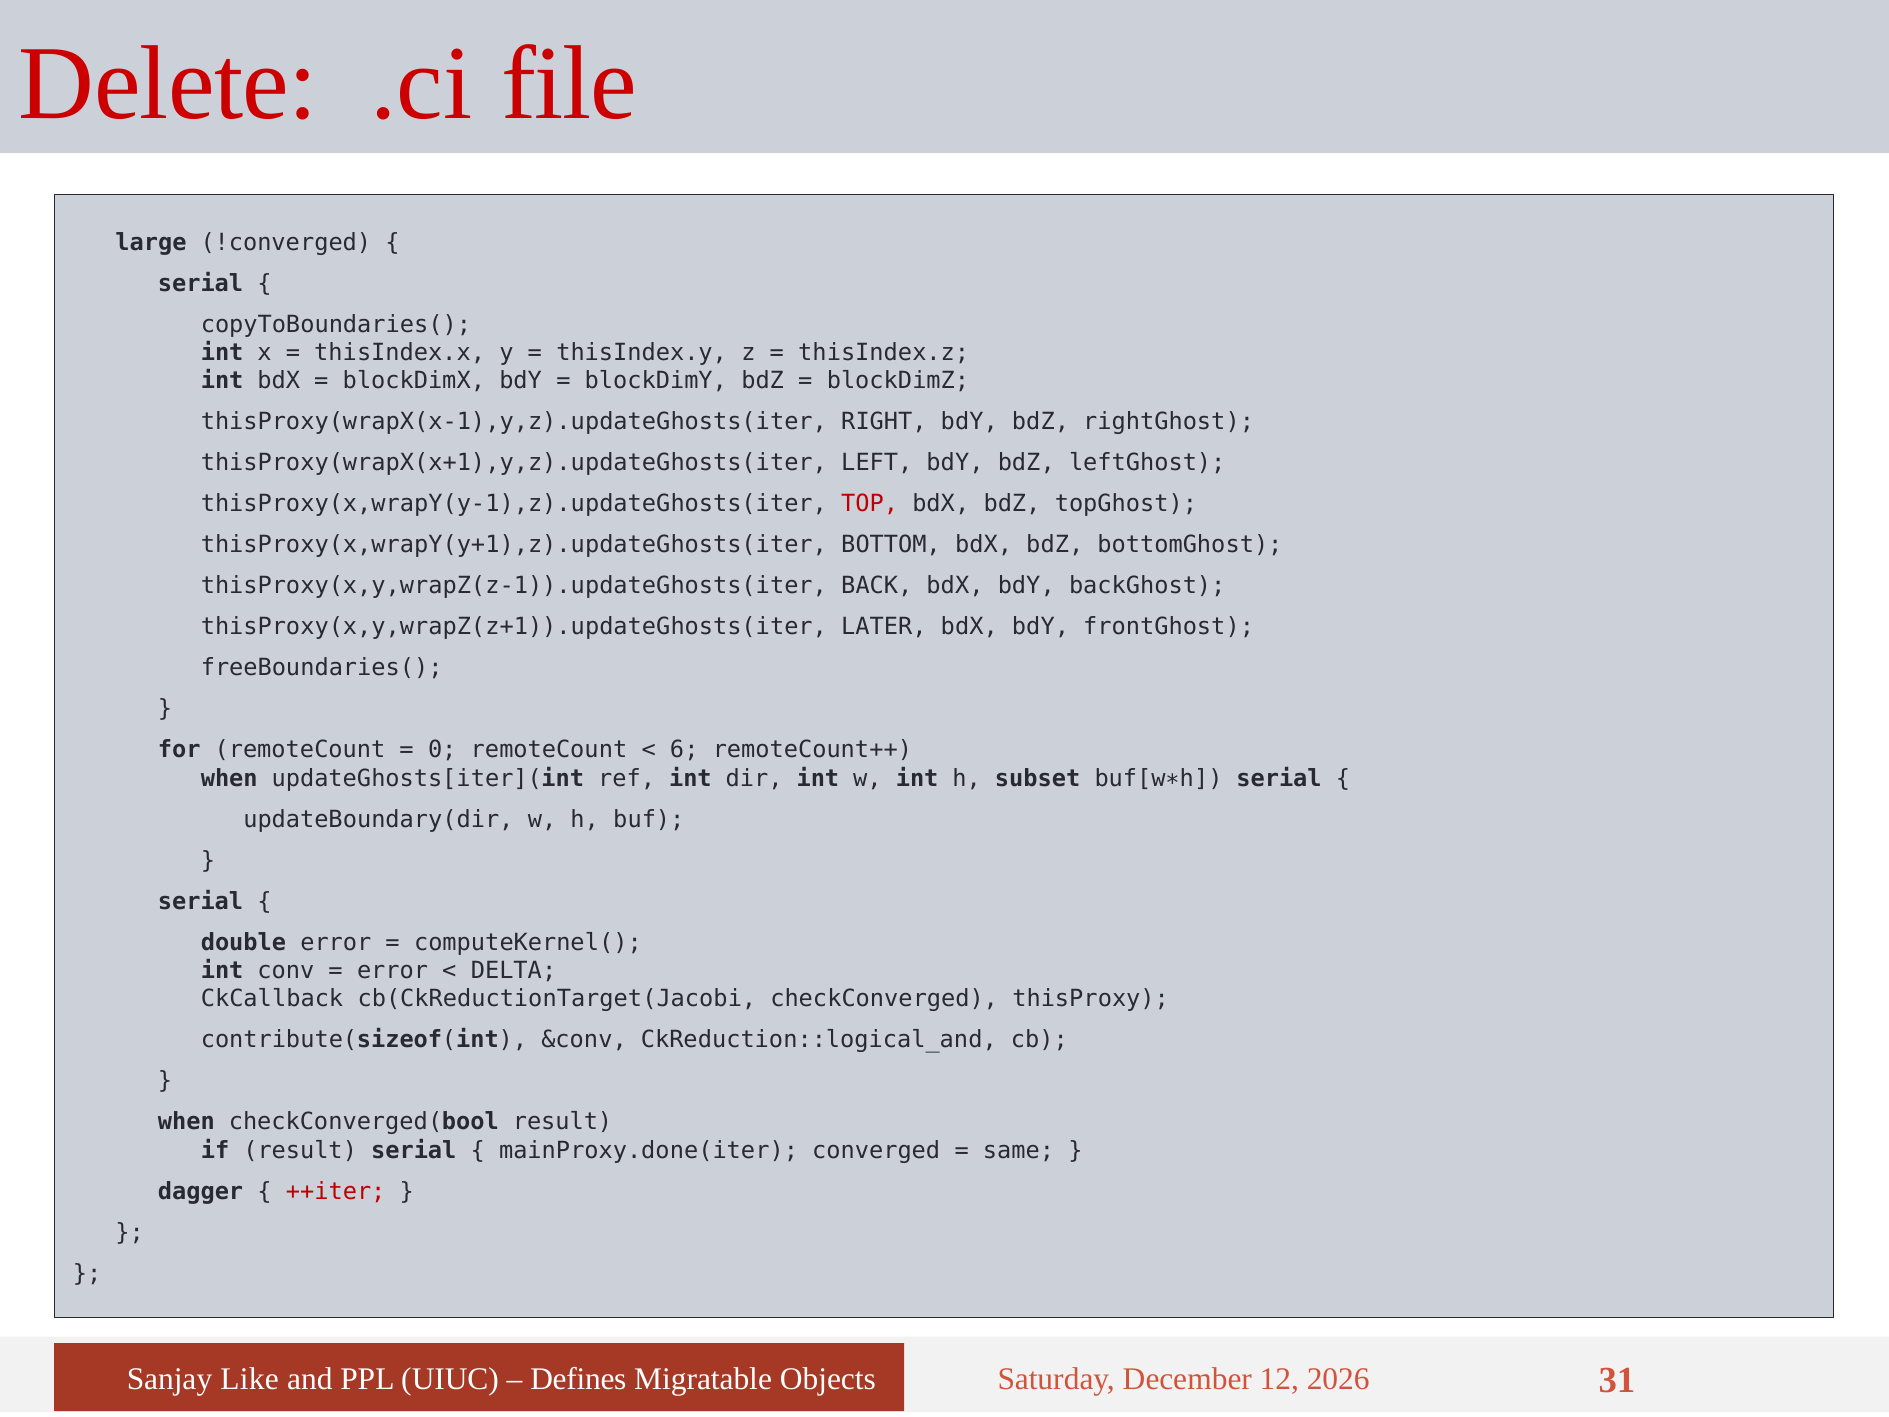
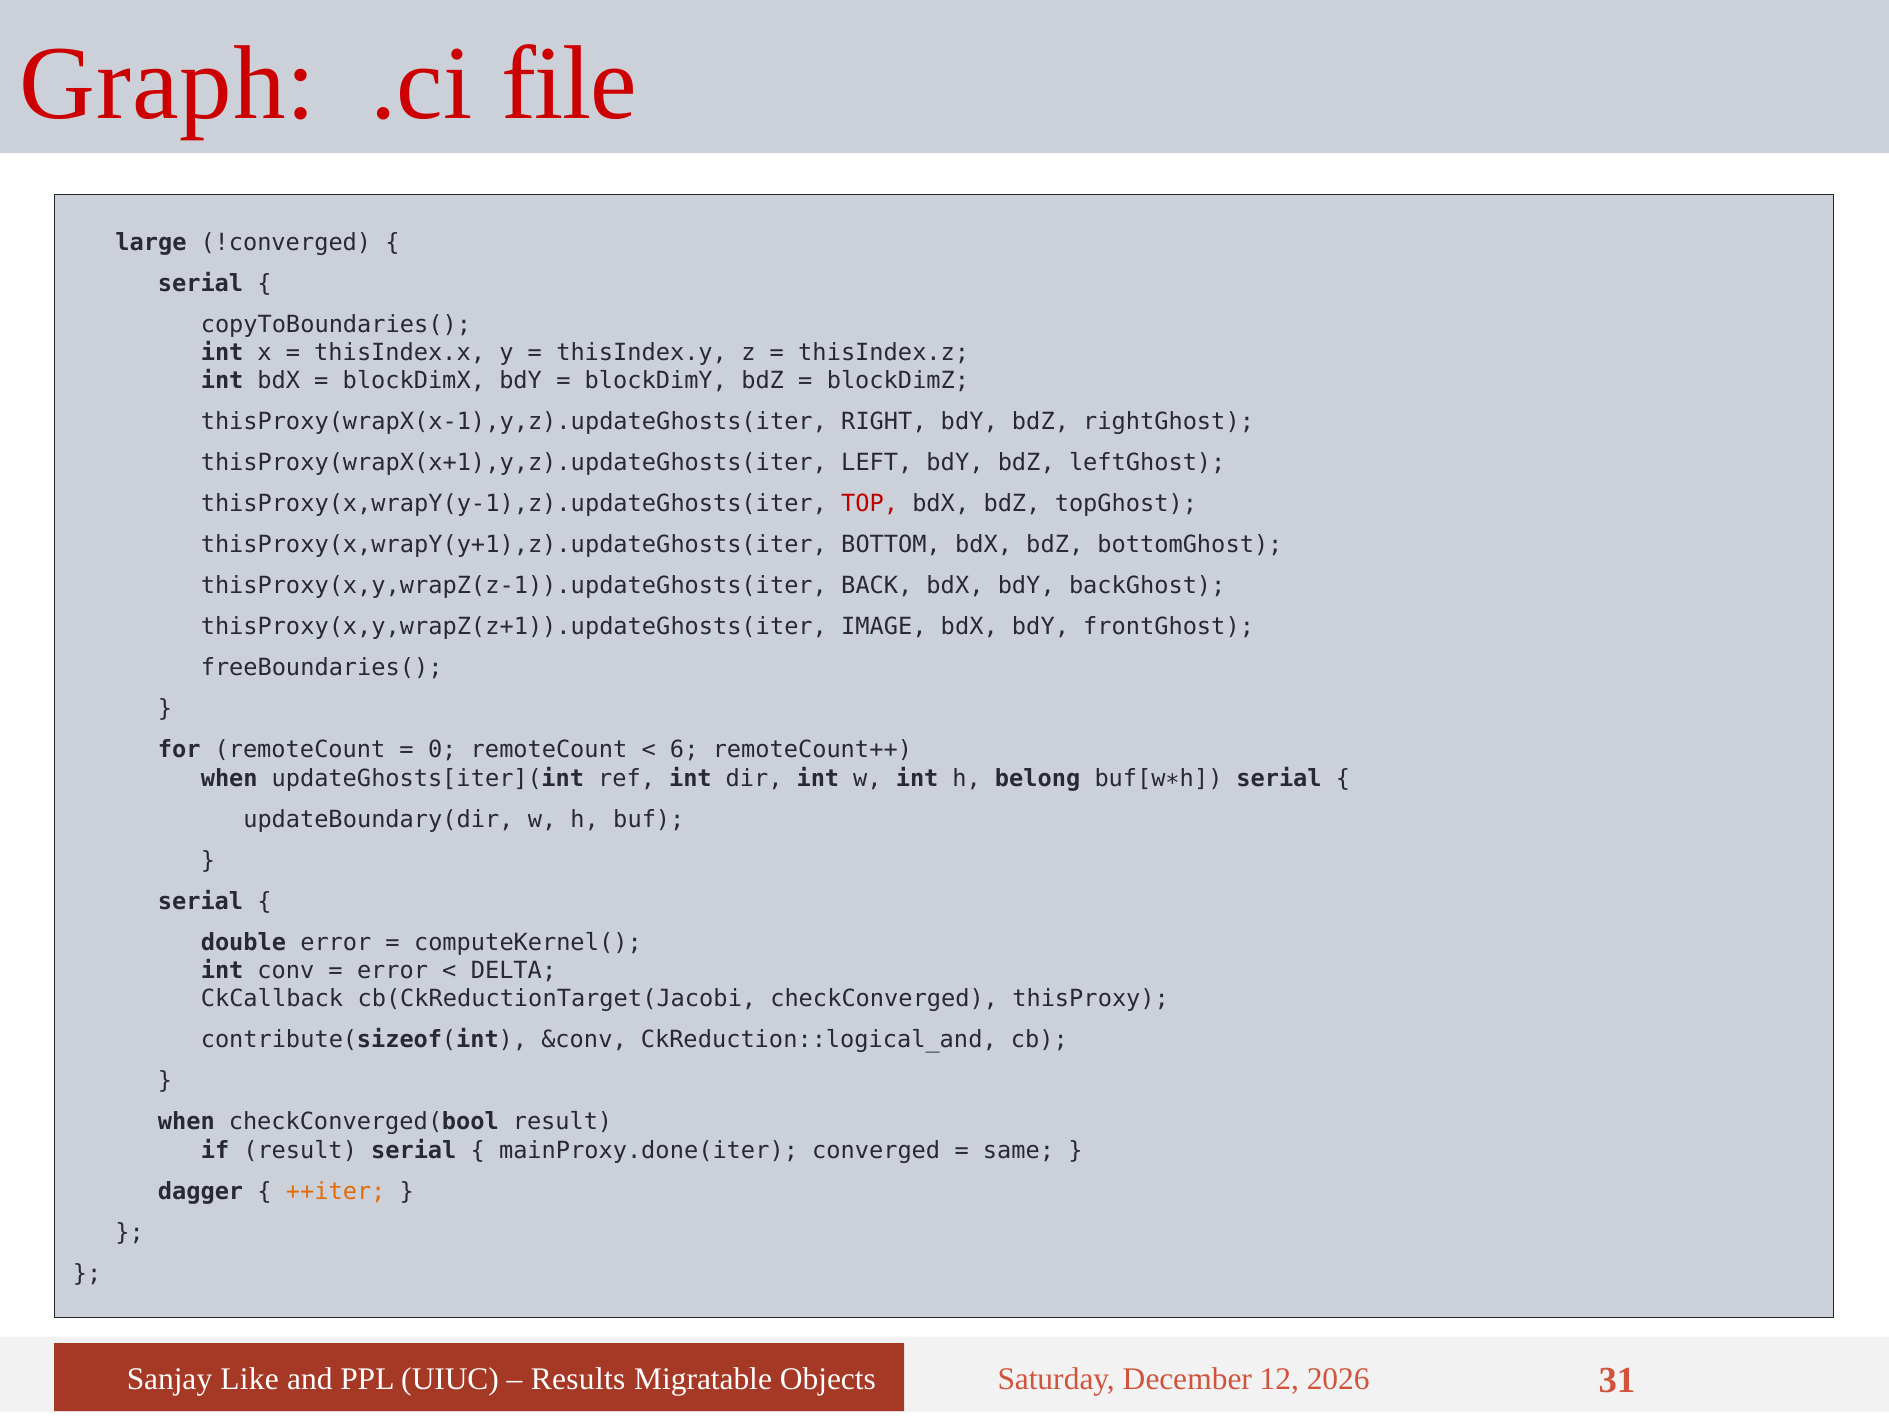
Delete: Delete -> Graph
LATER: LATER -> IMAGE
subset: subset -> belong
++iter colour: red -> orange
Defines: Defines -> Results
